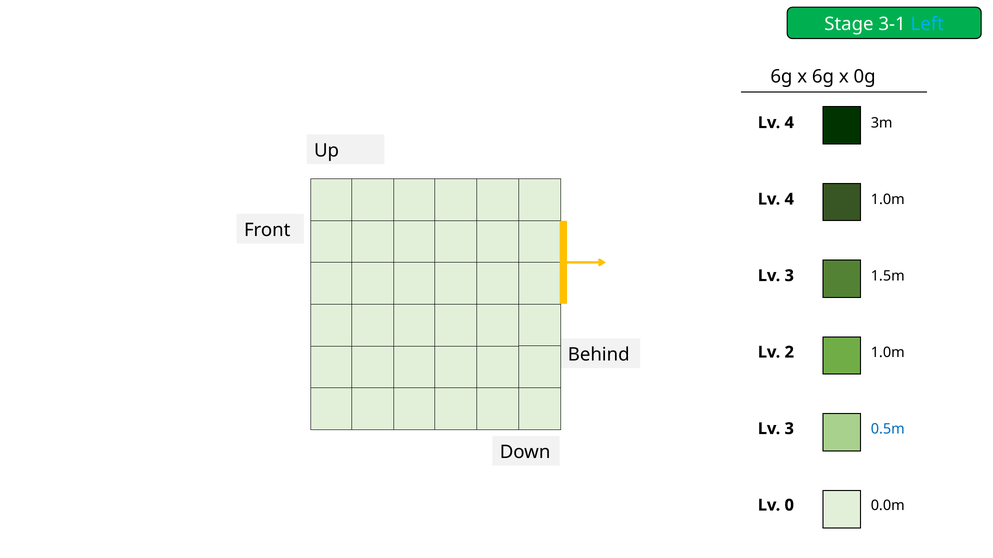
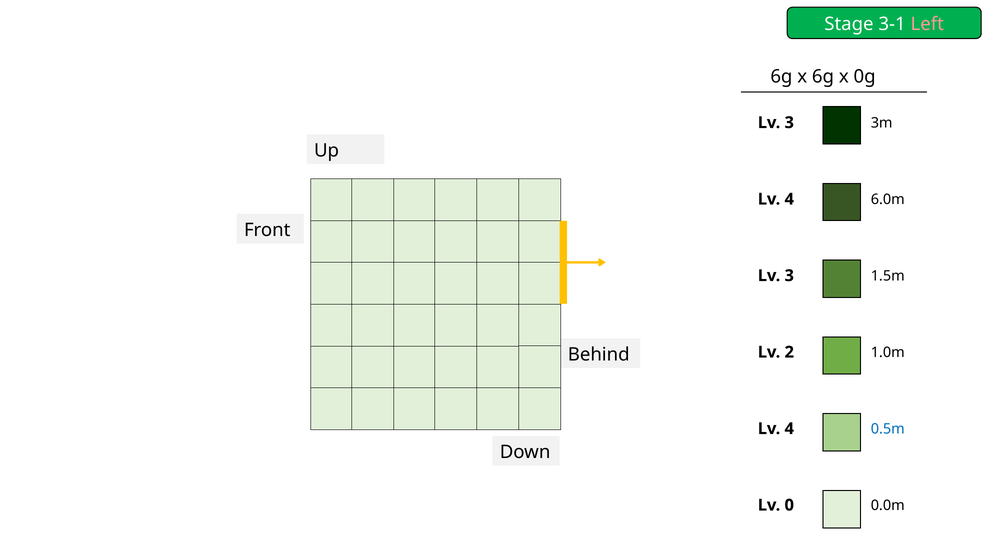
Left colour: light blue -> pink
4 at (789, 123): 4 -> 3
1.0m at (888, 200): 1.0m -> 6.0m
3 at (789, 429): 3 -> 4
